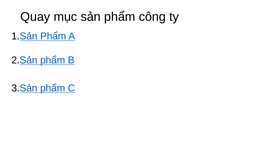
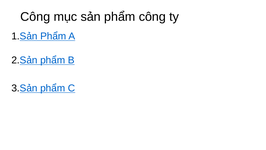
Quay at (35, 17): Quay -> Công
